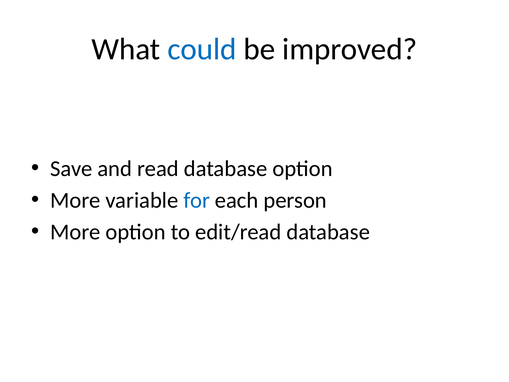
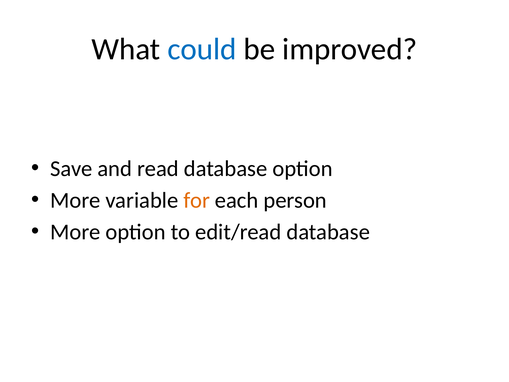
for colour: blue -> orange
